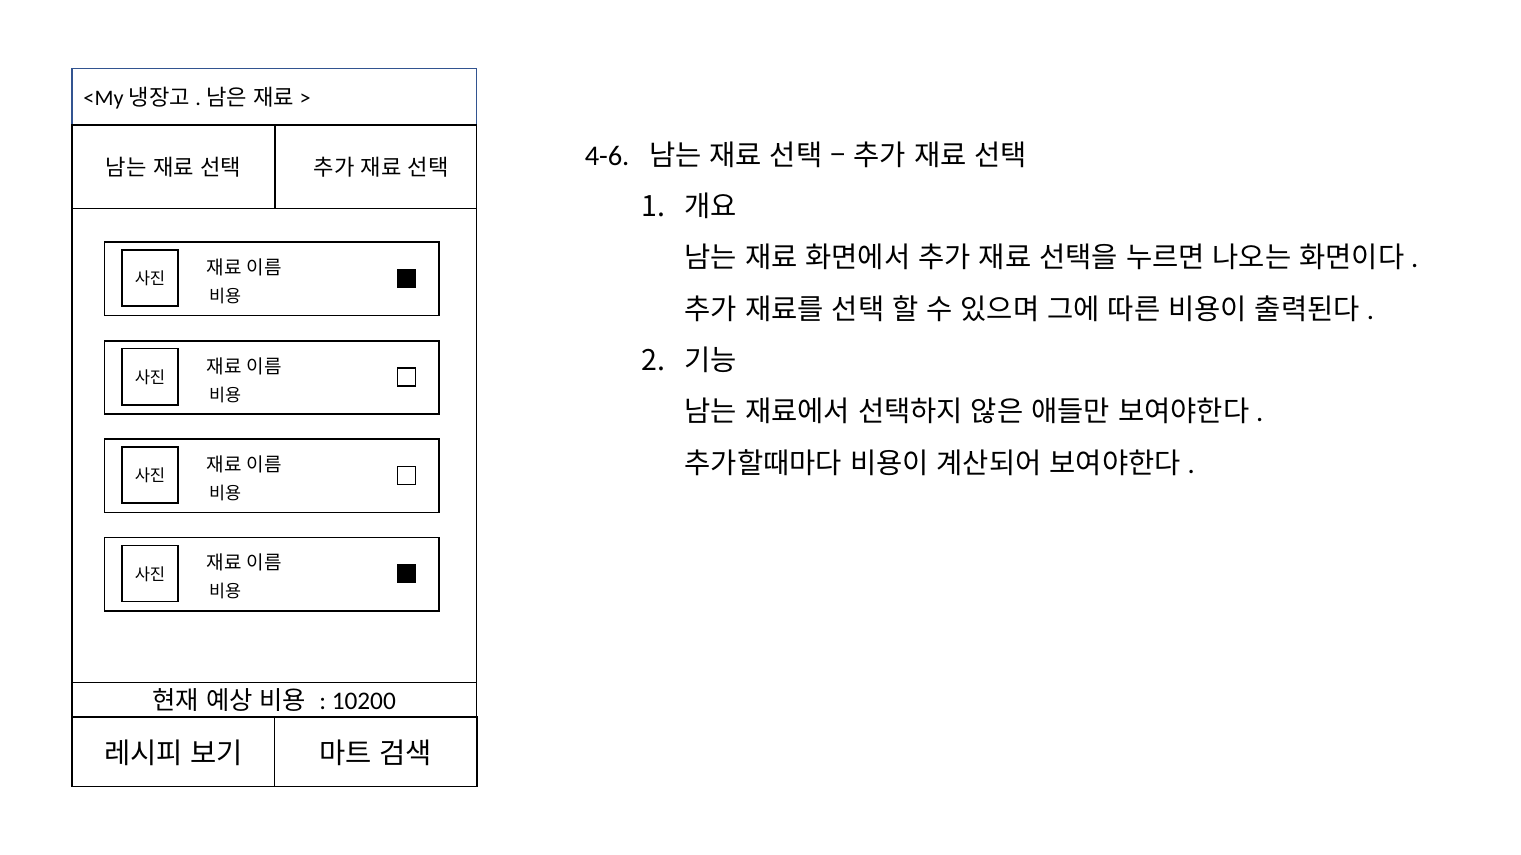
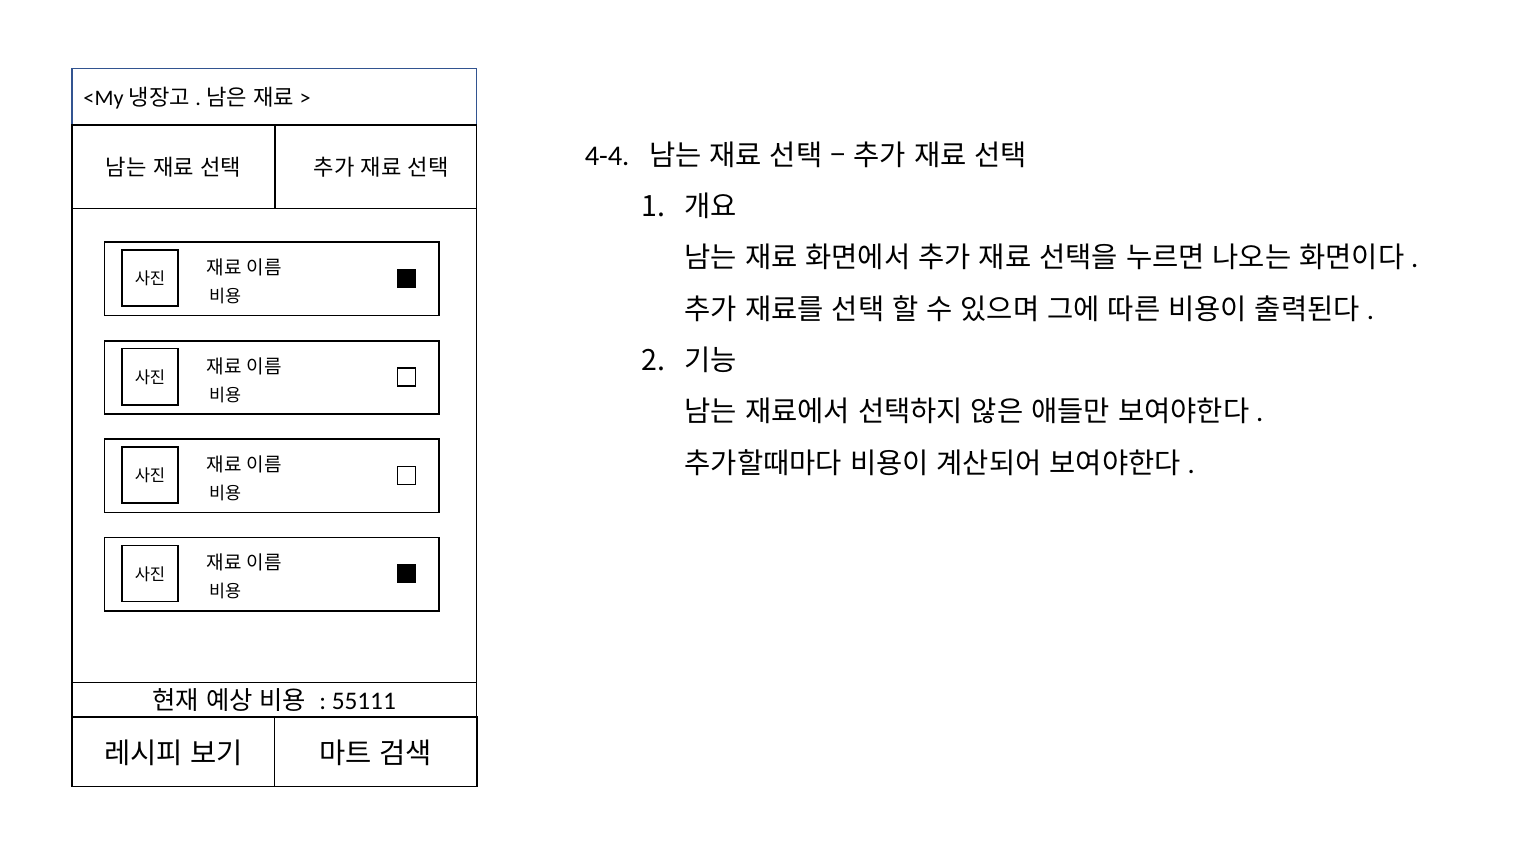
4-6: 4-6 -> 4-4
10200: 10200 -> 55111
